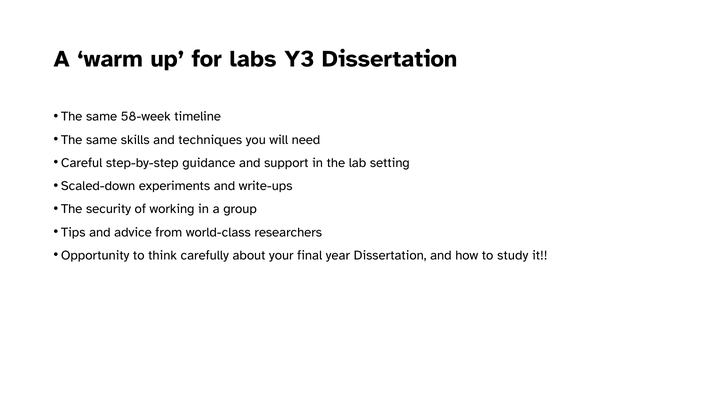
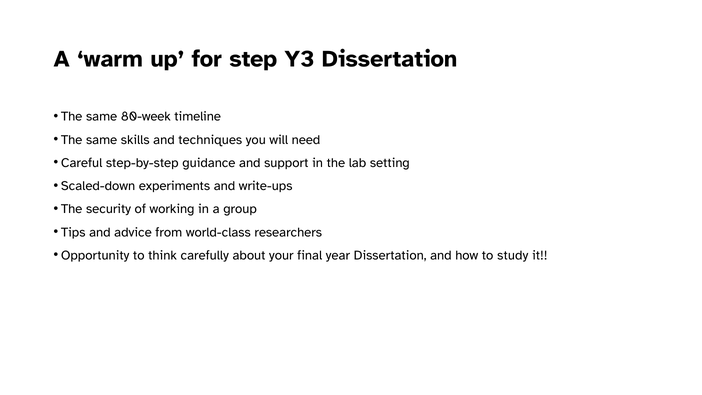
labs: labs -> step
58-week: 58-week -> 80-week
